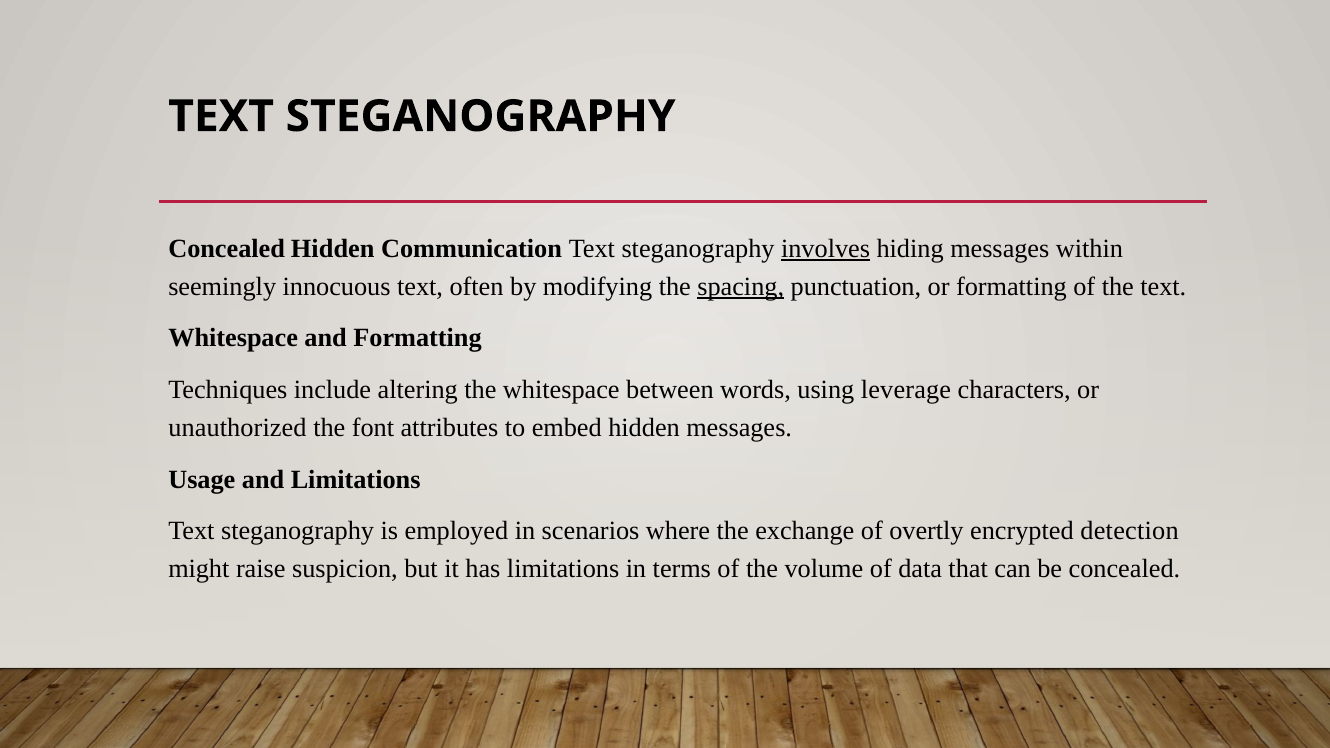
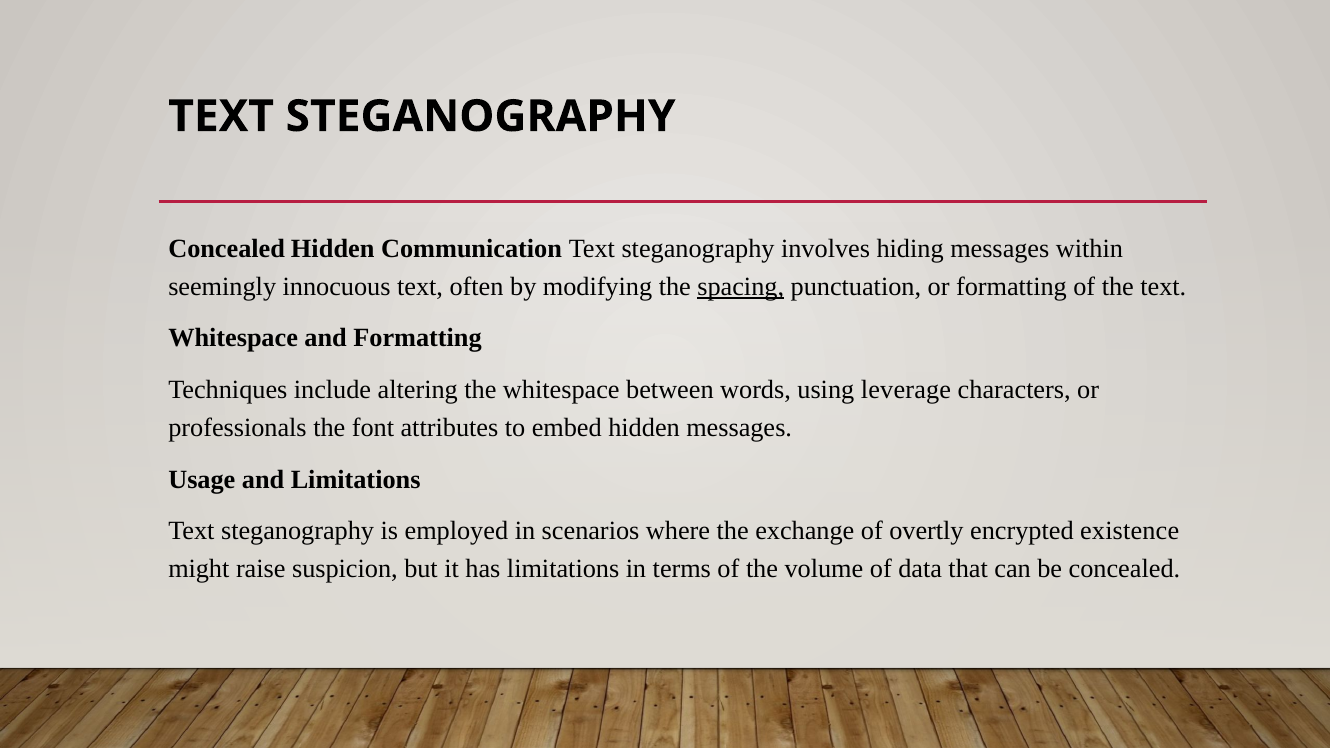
involves underline: present -> none
unauthorized: unauthorized -> professionals
detection: detection -> existence
